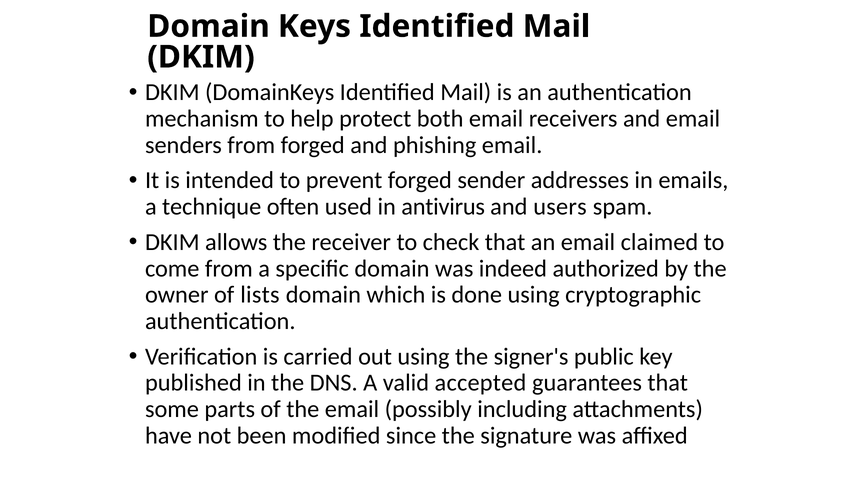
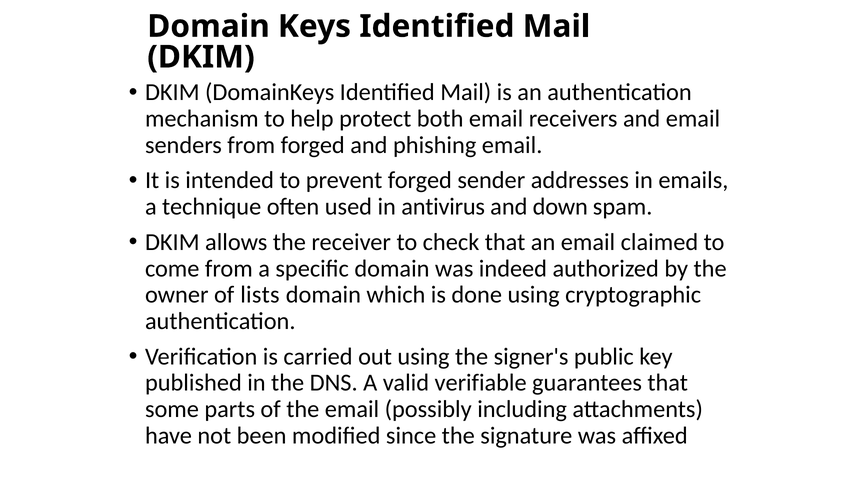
users: users -> down
accepted: accepted -> verifiable
